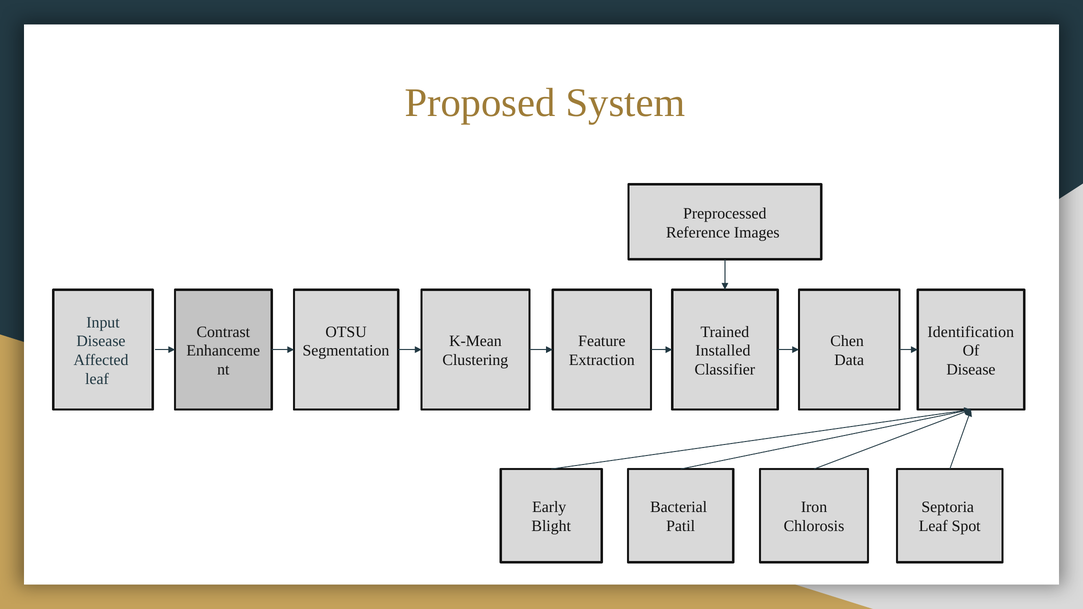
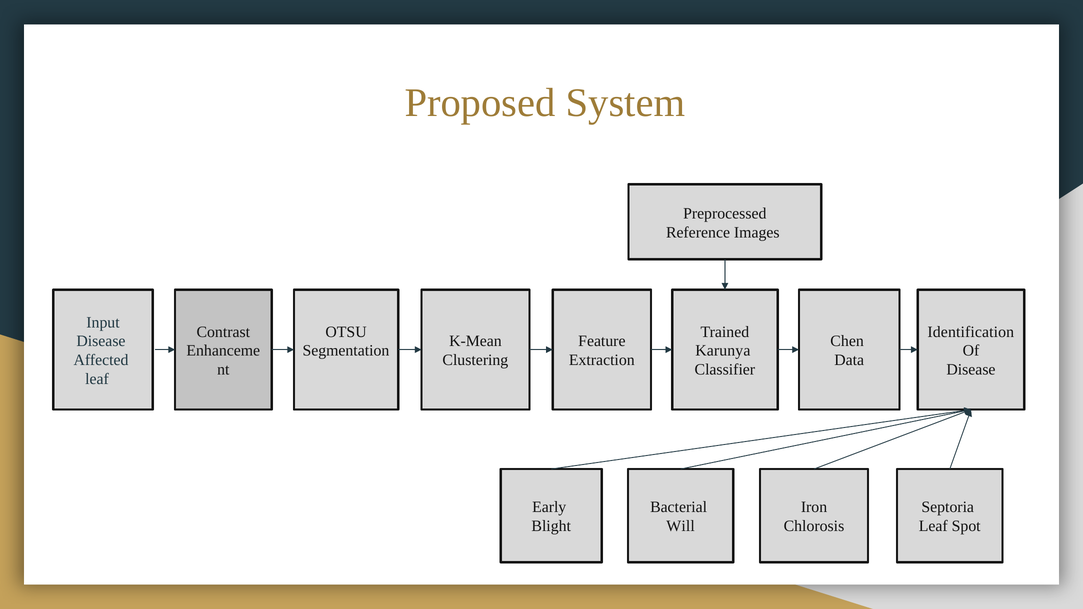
Installed: Installed -> Karunya
Patil: Patil -> Will
